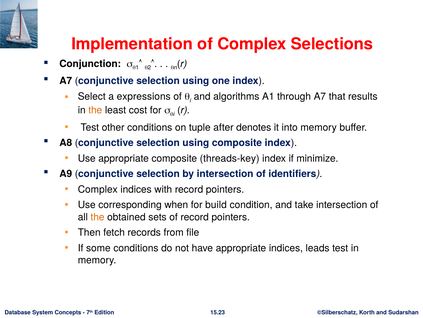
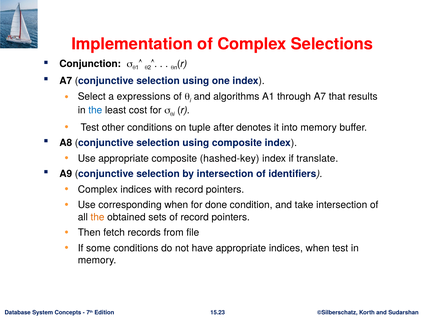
the at (95, 110) colour: orange -> blue
threads-key: threads-key -> hashed-key
minimize: minimize -> translate
build: build -> done
indices leads: leads -> when
